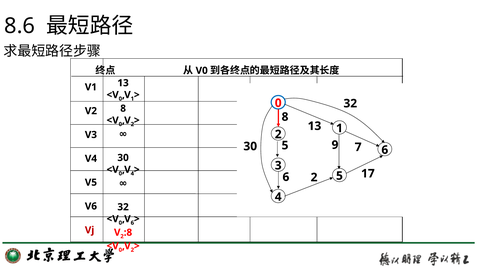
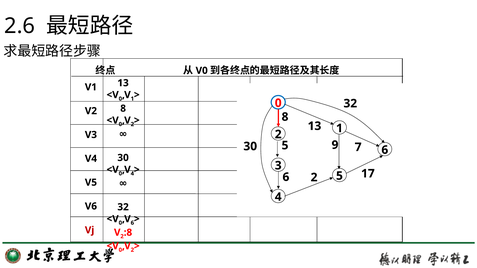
8.6: 8.6 -> 2.6
